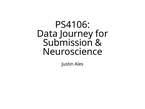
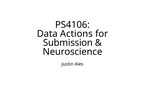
Journey: Journey -> Actions
